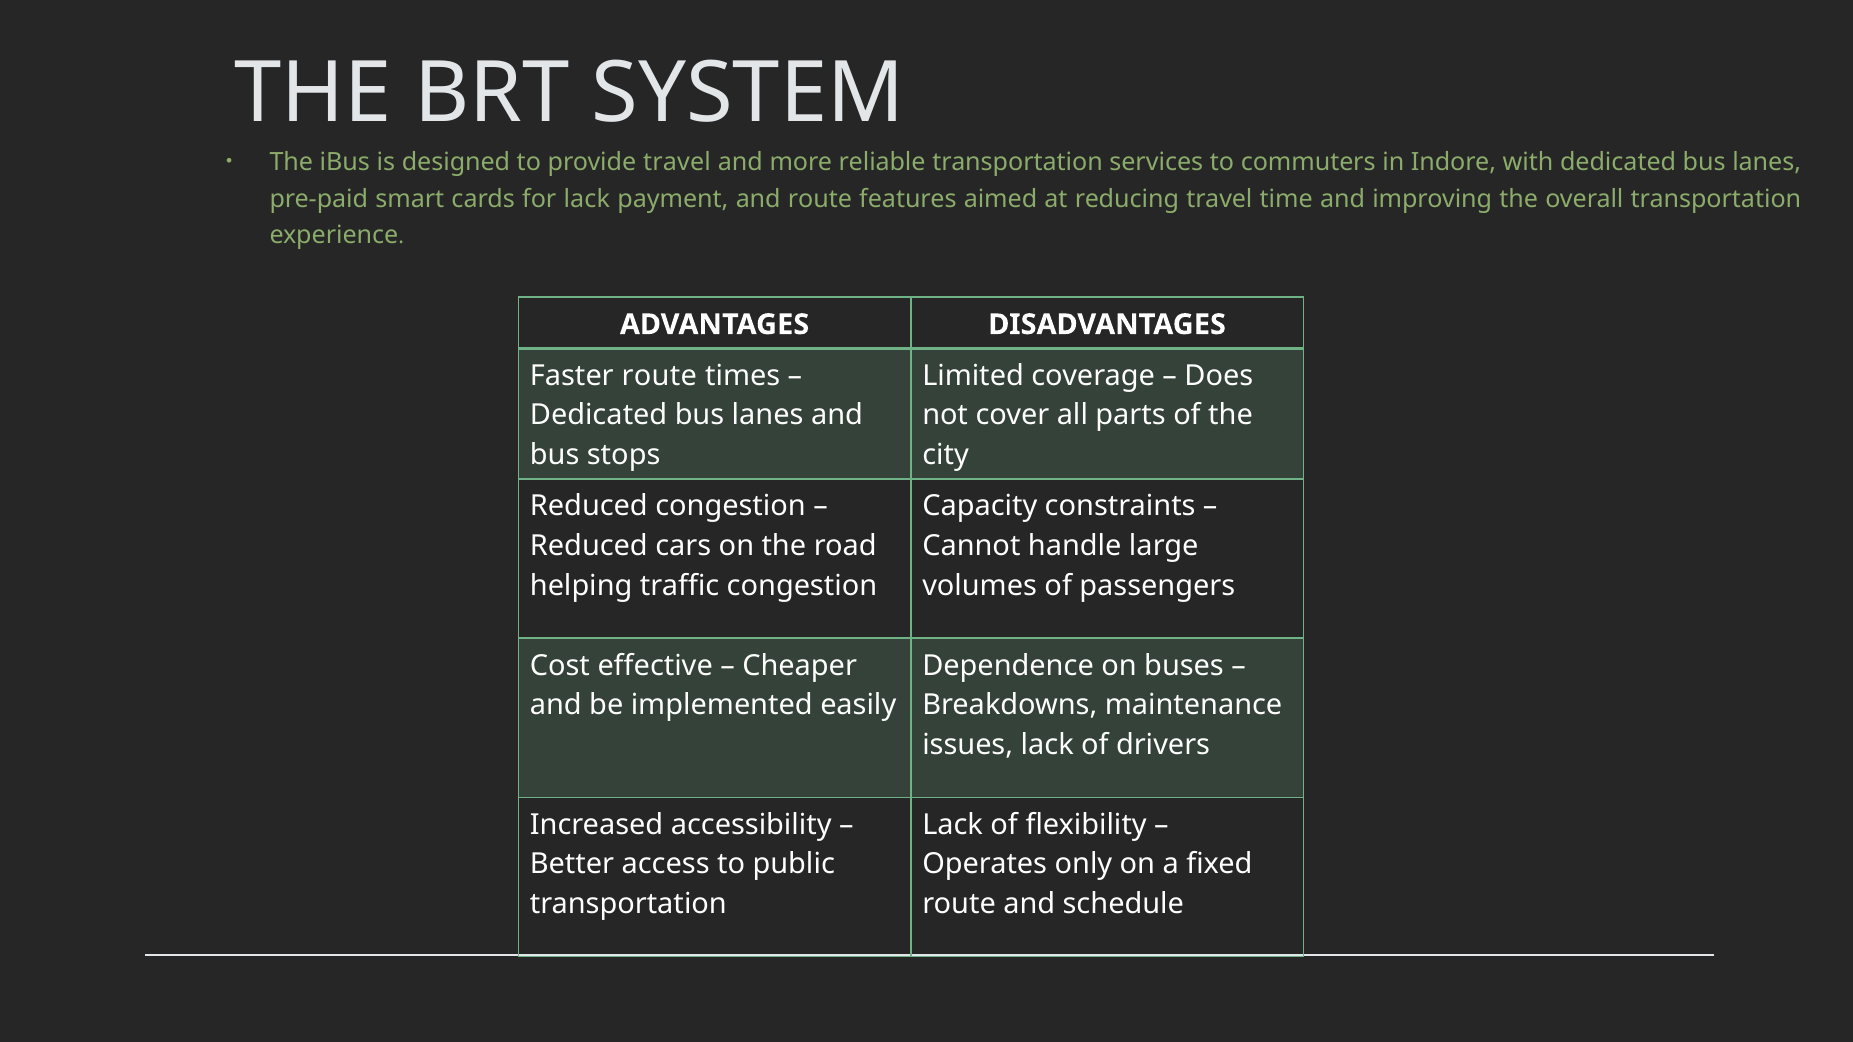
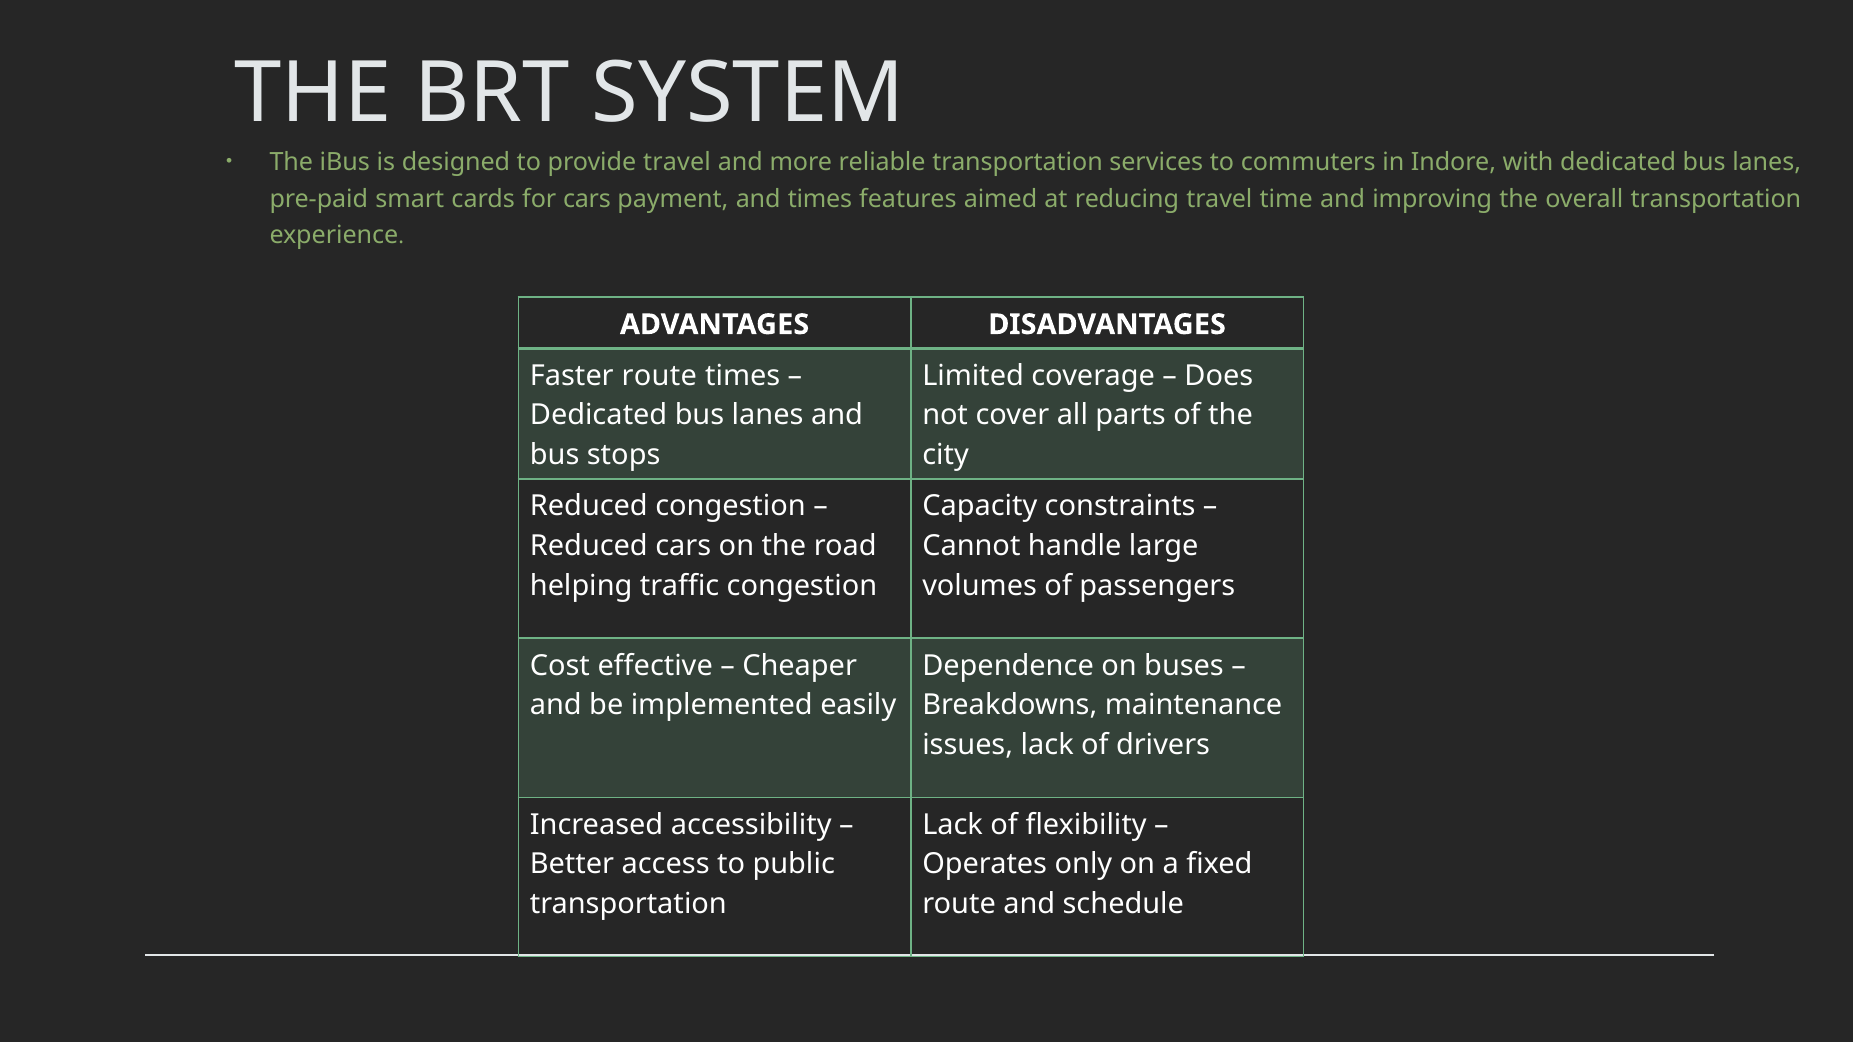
for lack: lack -> cars
and route: route -> times
